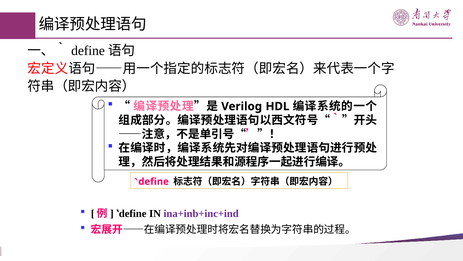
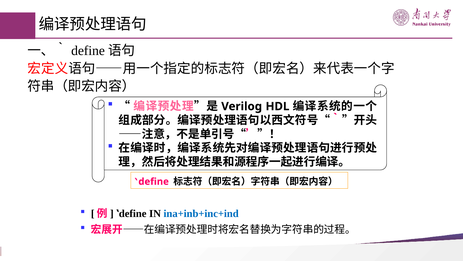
ina+inb+inc+ind colour: purple -> blue
